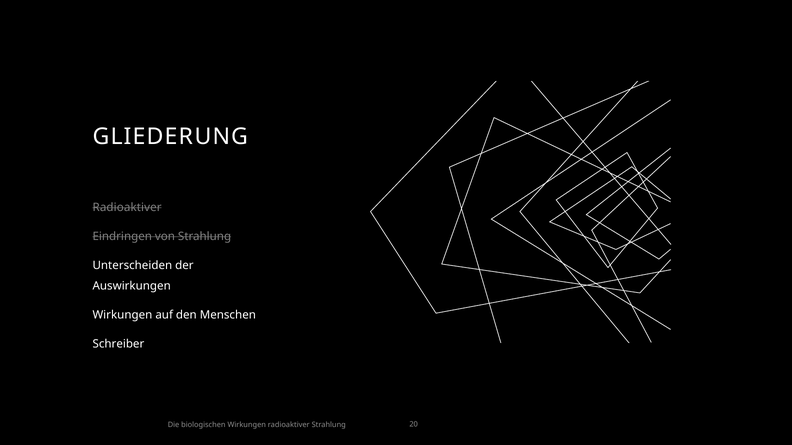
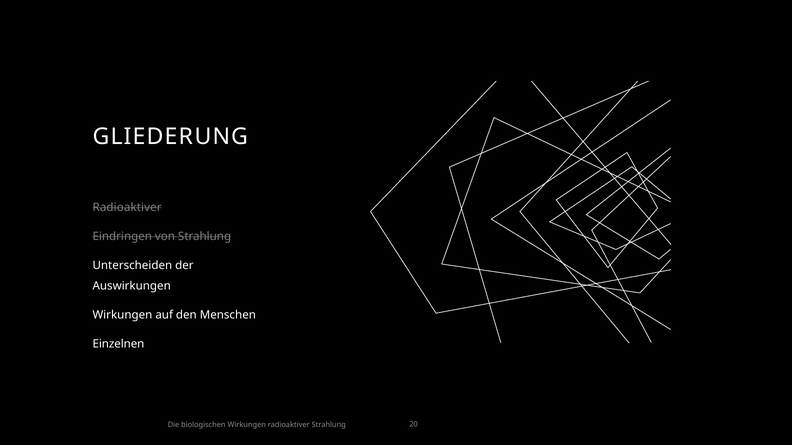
Schreiber: Schreiber -> Einzelnen
